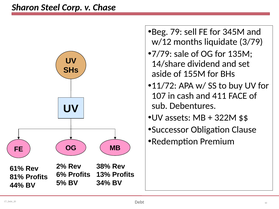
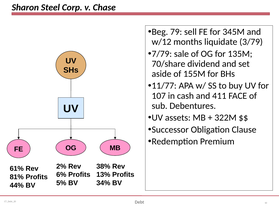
14/share: 14/share -> 70/share
11/72: 11/72 -> 11/77
